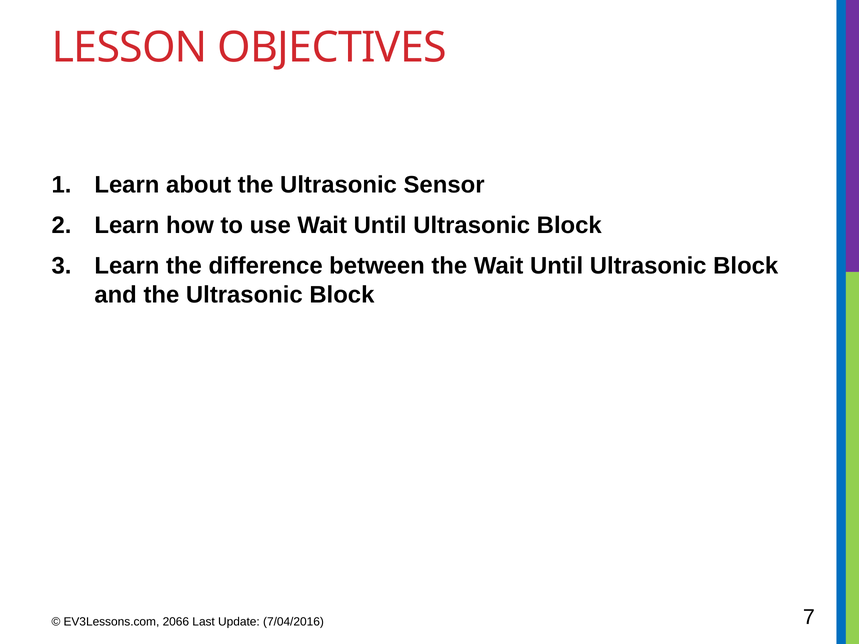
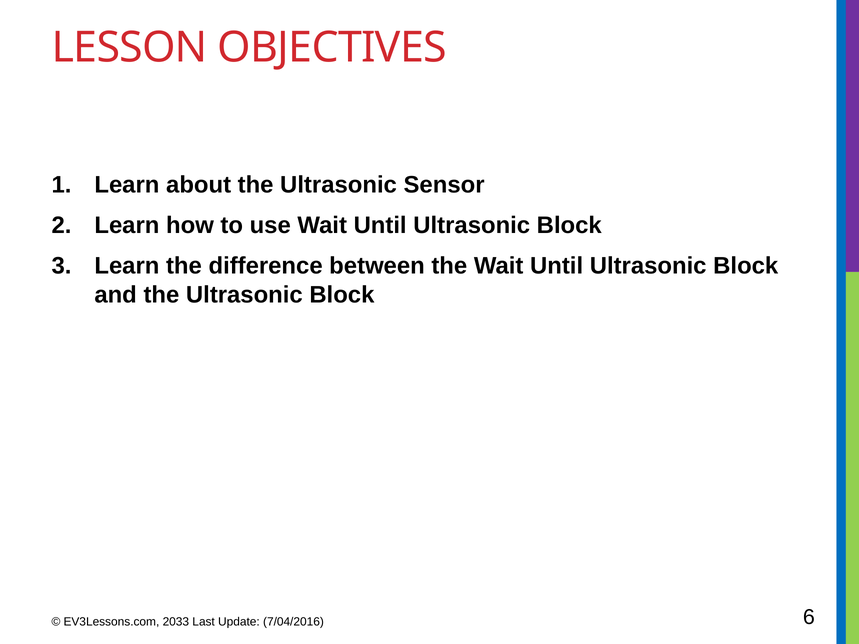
2066: 2066 -> 2033
7: 7 -> 6
